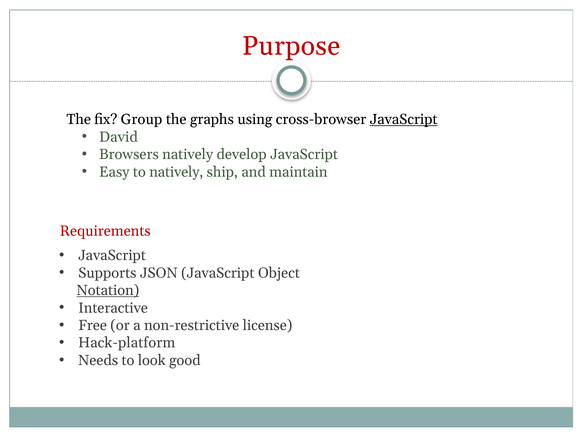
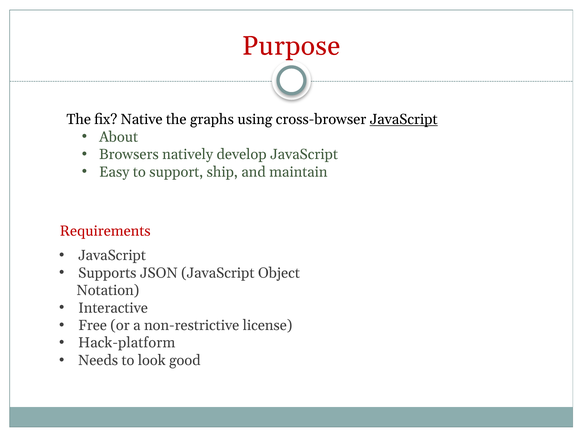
Group: Group -> Native
David: David -> About
to natively: natively -> support
Notation underline: present -> none
